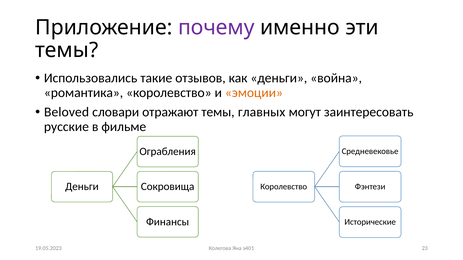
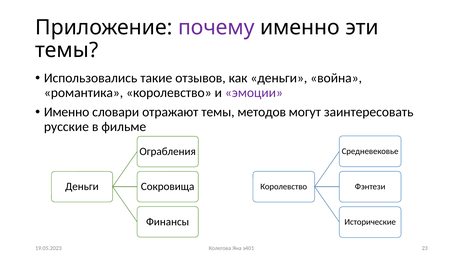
эмоции colour: orange -> purple
Beloved at (67, 112): Beloved -> Именно
главных: главных -> методов
